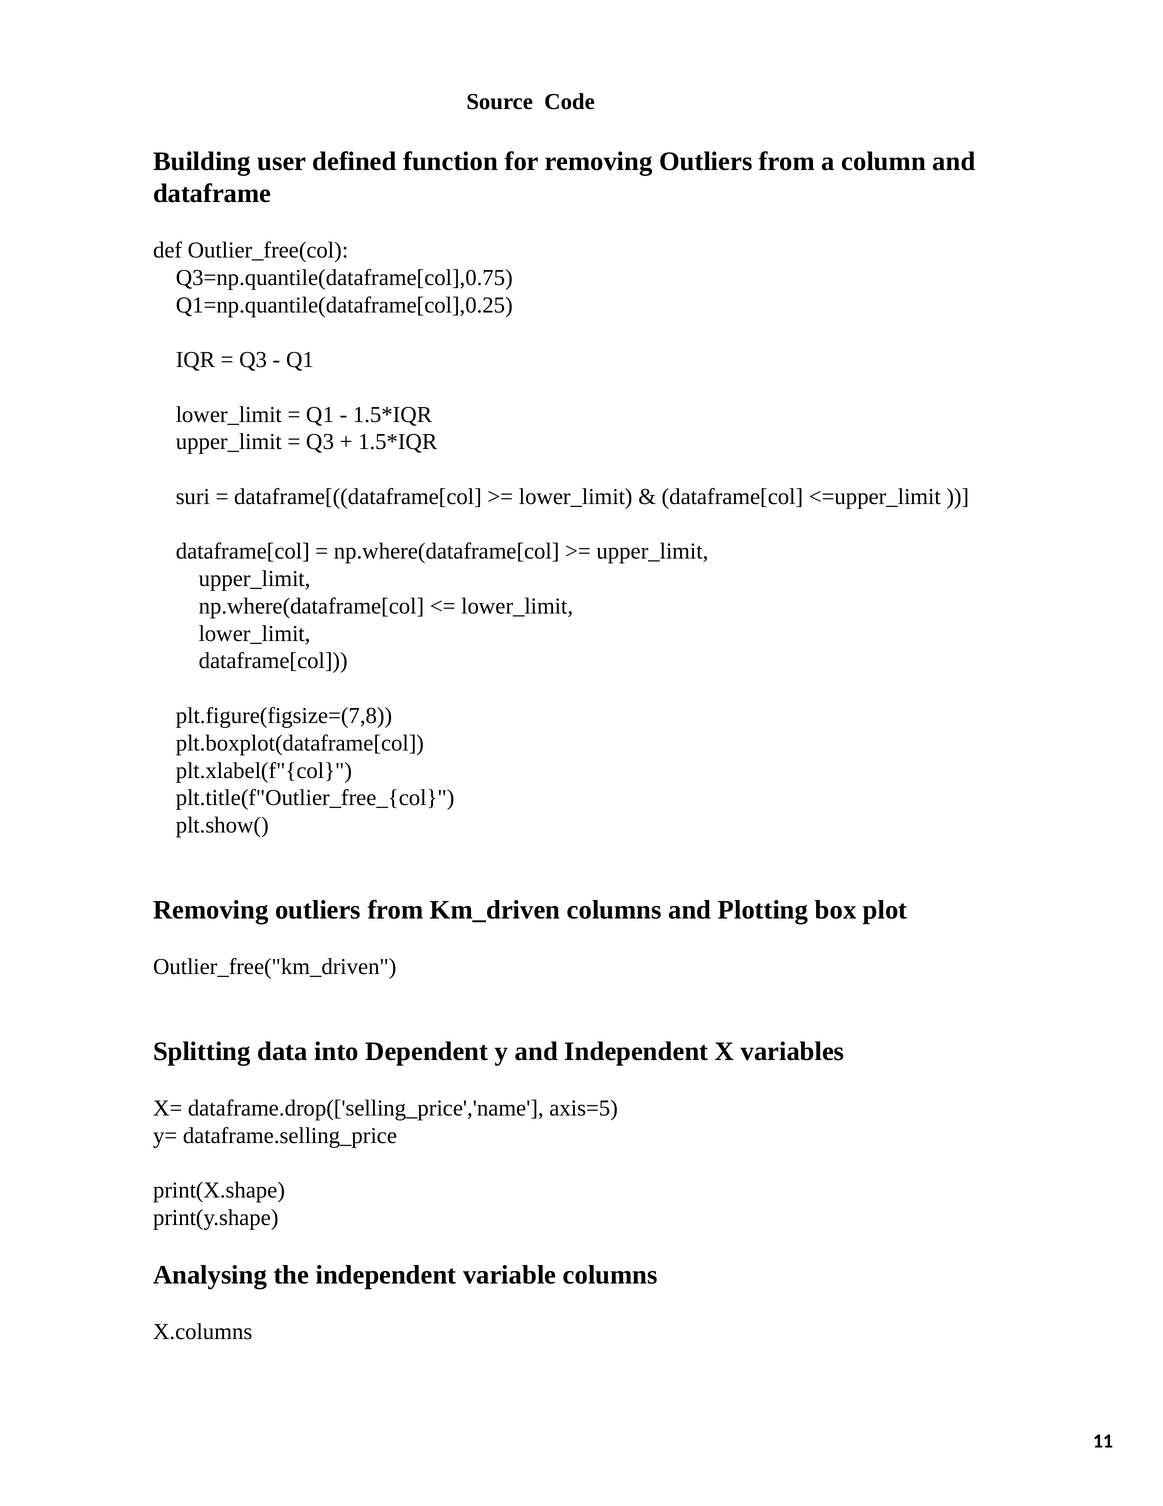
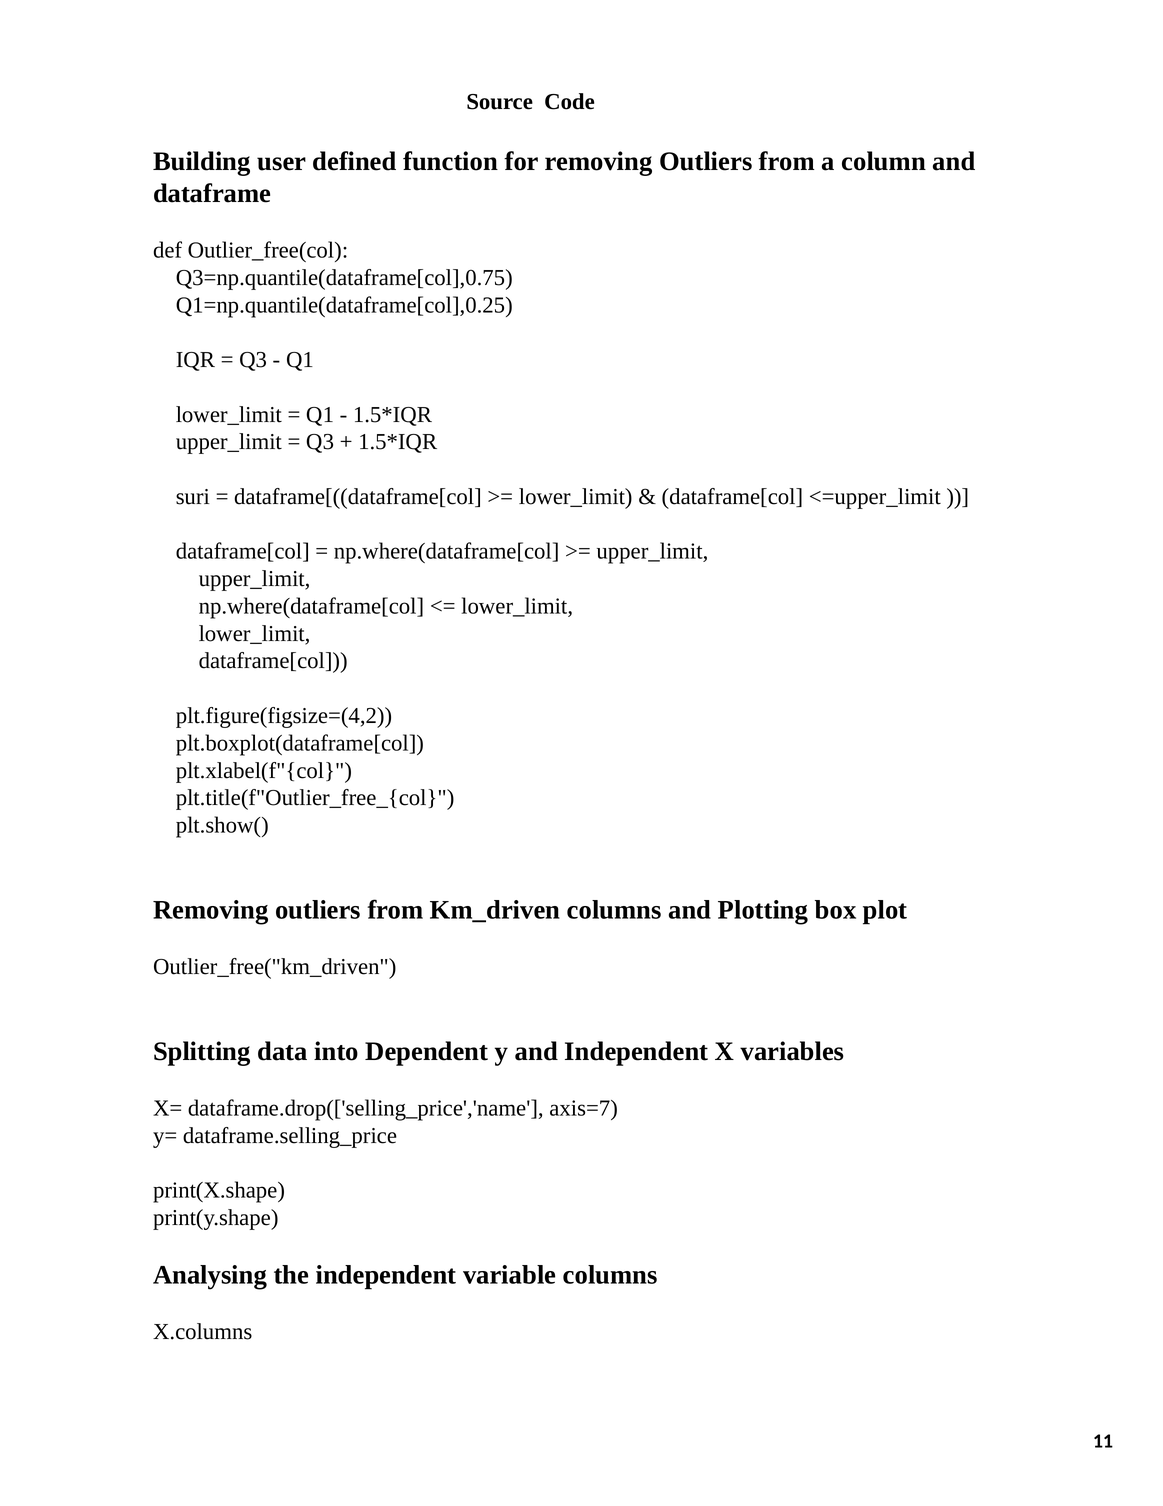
plt.figure(figsize=(7,8: plt.figure(figsize=(7,8 -> plt.figure(figsize=(4,2
axis=5: axis=5 -> axis=7
